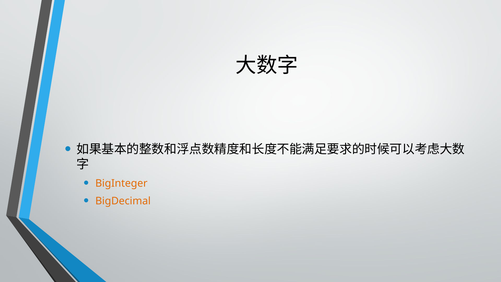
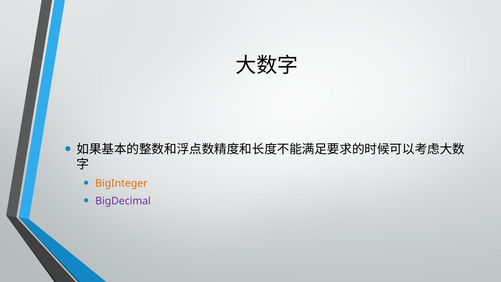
BigDecimal colour: orange -> purple
